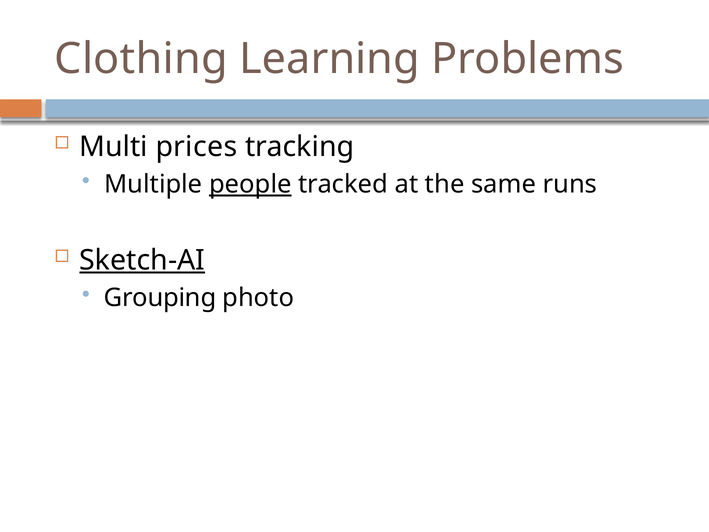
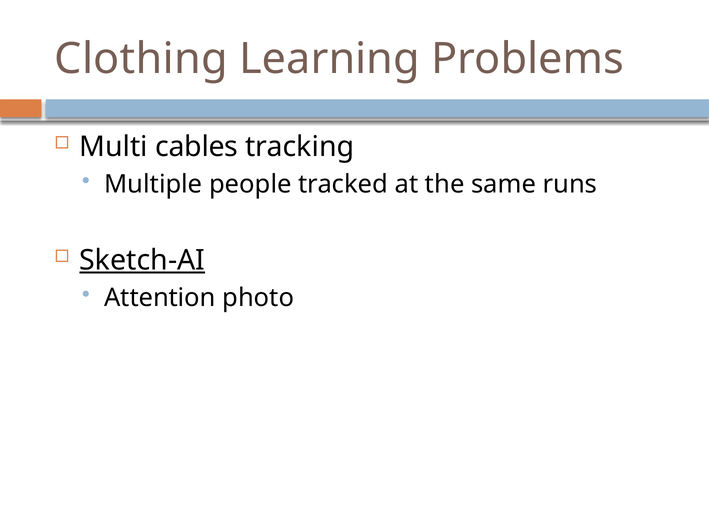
prices: prices -> cables
people underline: present -> none
Grouping: Grouping -> Attention
